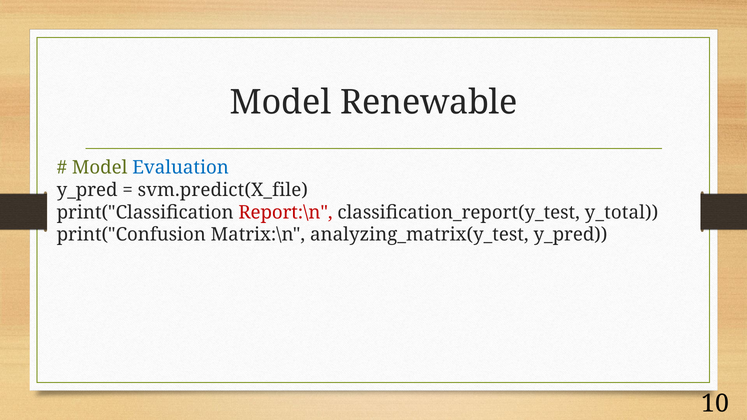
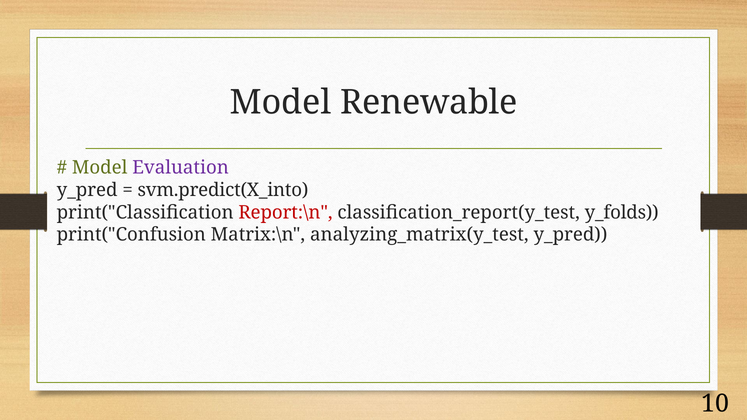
Evaluation colour: blue -> purple
svm.predict(X_file: svm.predict(X_file -> svm.predict(X_into
y_total: y_total -> y_folds
